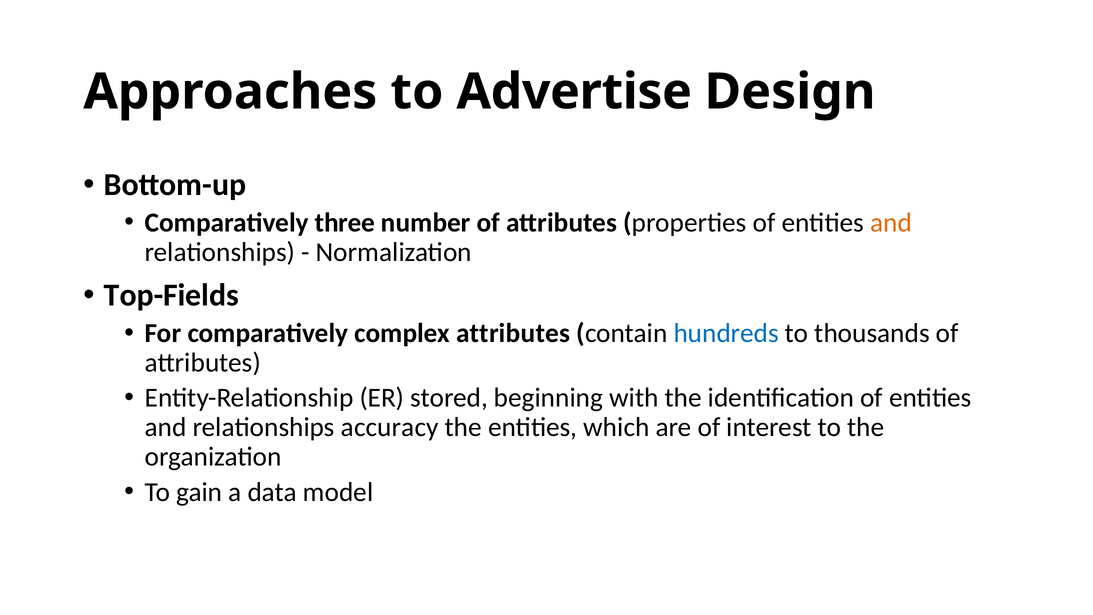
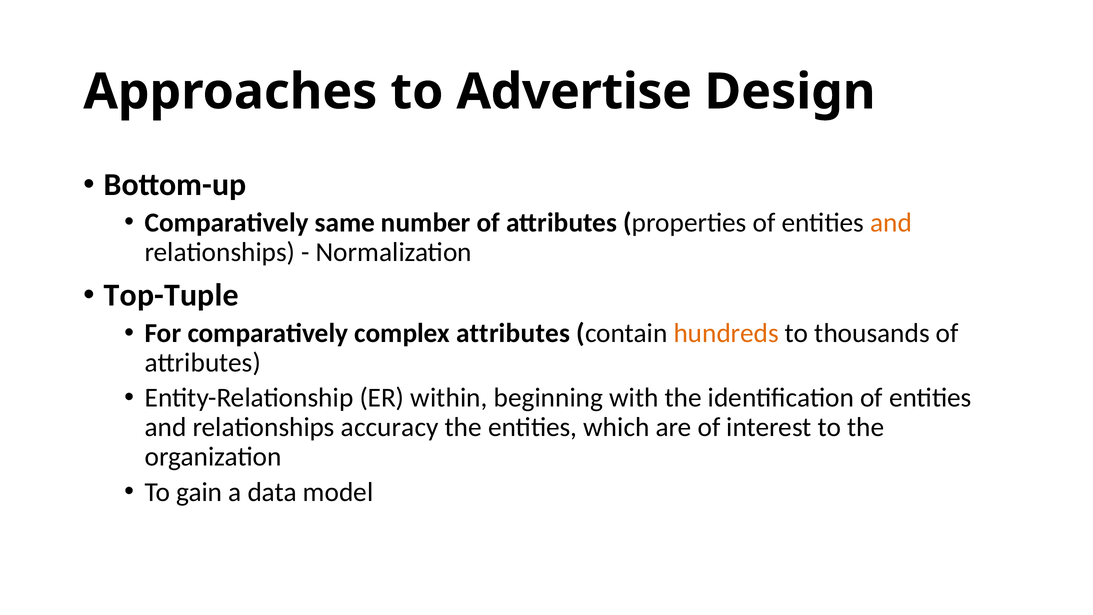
three: three -> same
Top-Fields: Top-Fields -> Top-Tuple
hundreds colour: blue -> orange
stored: stored -> within
